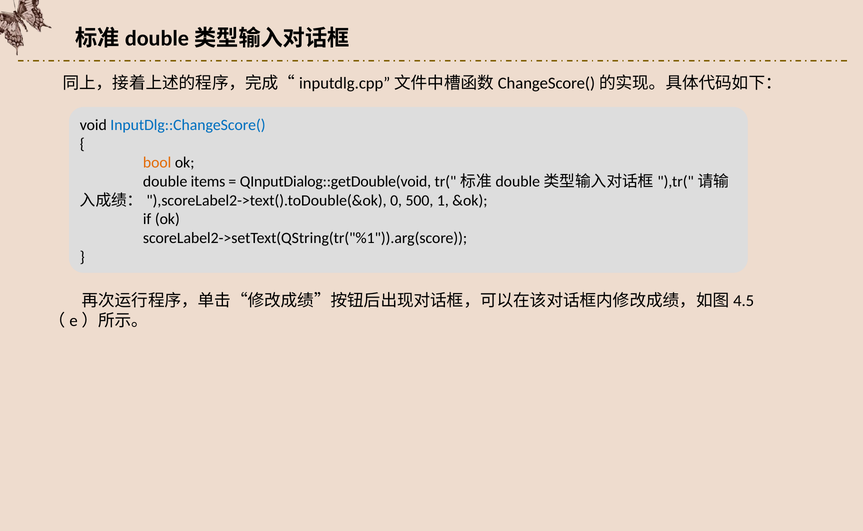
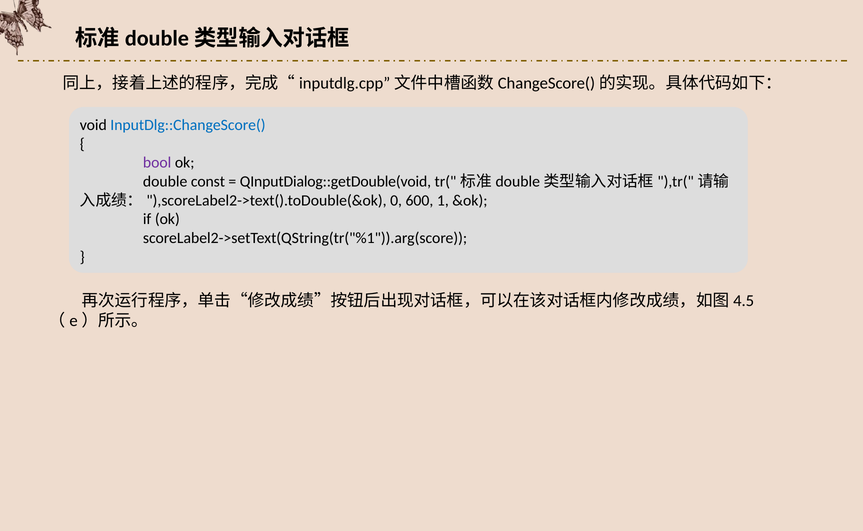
bool colour: orange -> purple
items: items -> const
500: 500 -> 600
